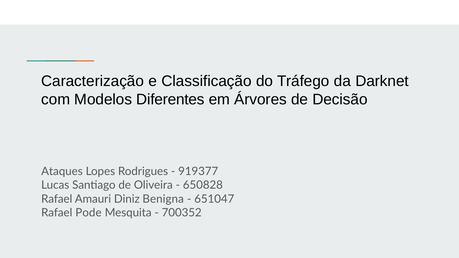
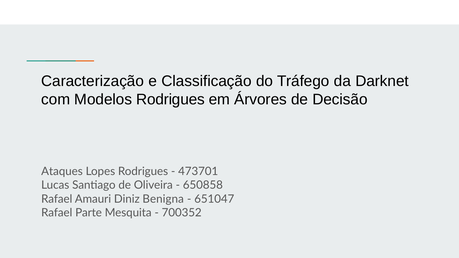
Modelos Diferentes: Diferentes -> Rodrigues
919377: 919377 -> 473701
650828: 650828 -> 650858
Pode: Pode -> Parte
